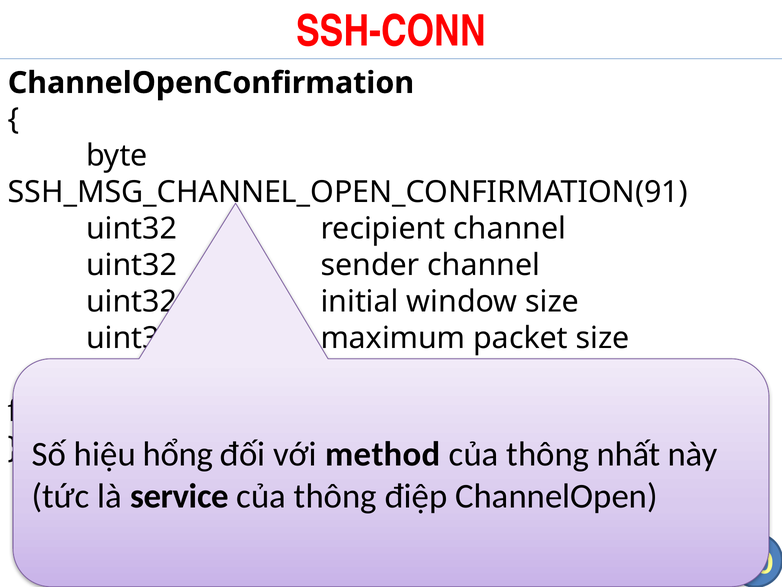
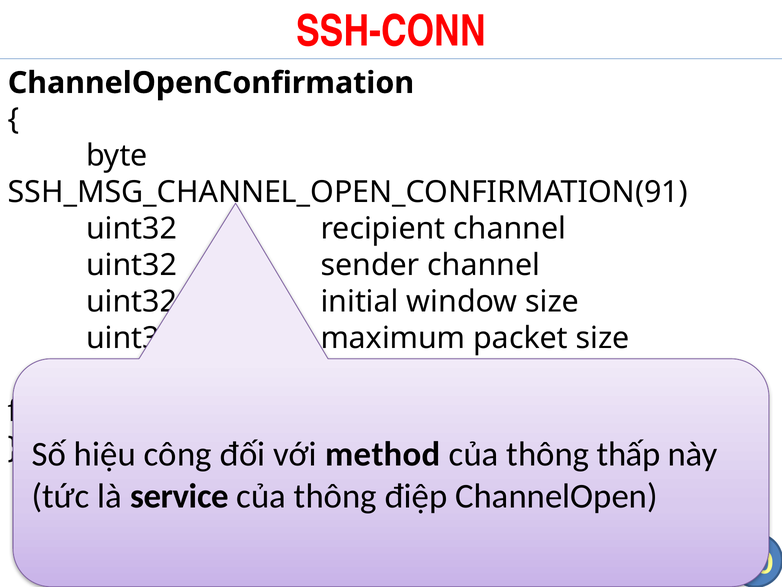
hổng: hổng -> công
nhất: nhất -> thấp
